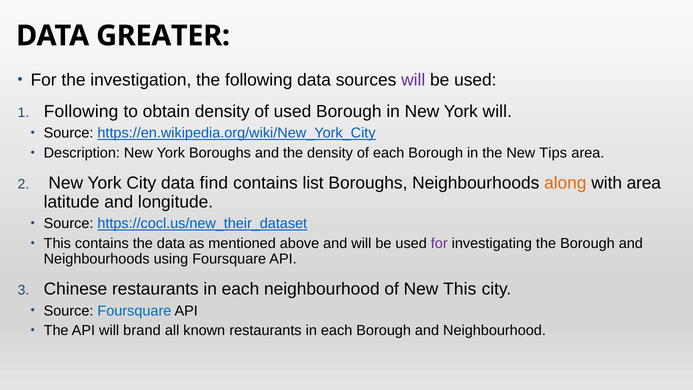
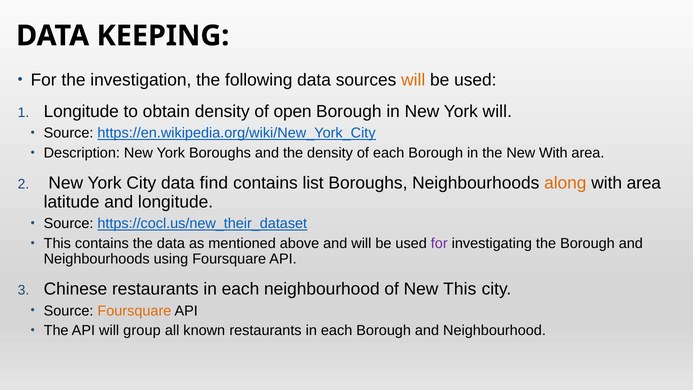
GREATER: GREATER -> KEEPING
will at (413, 80) colour: purple -> orange
Following at (81, 112): Following -> Longitude
of used: used -> open
New Tips: Tips -> With
Foursquare at (134, 311) colour: blue -> orange
brand: brand -> group
